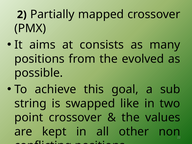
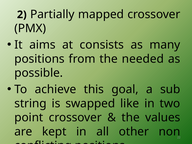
evolved: evolved -> needed
